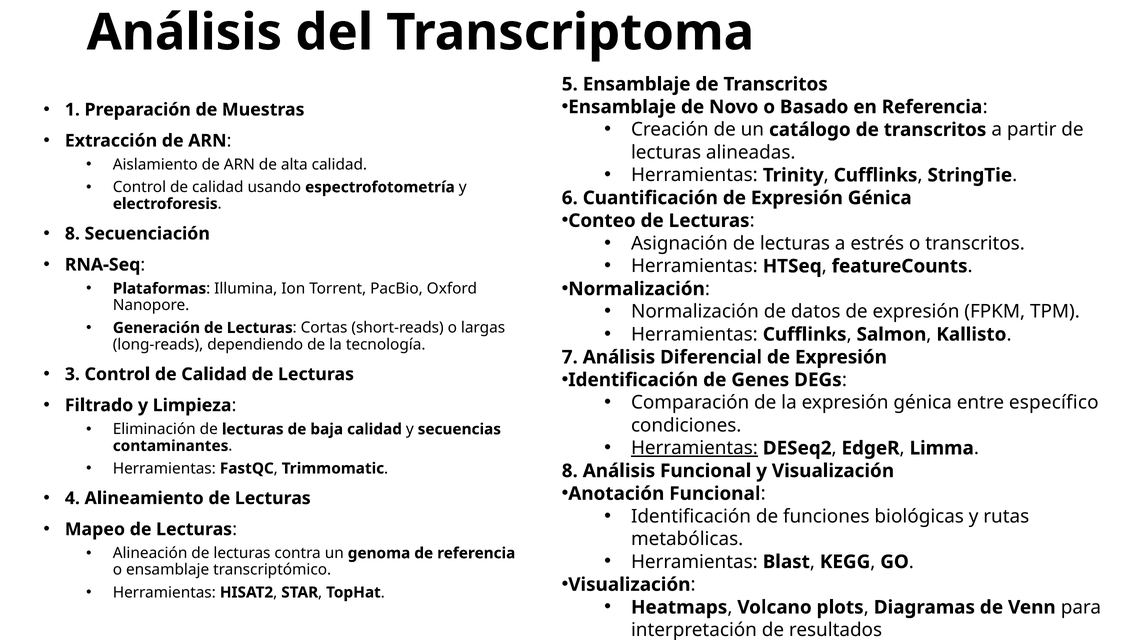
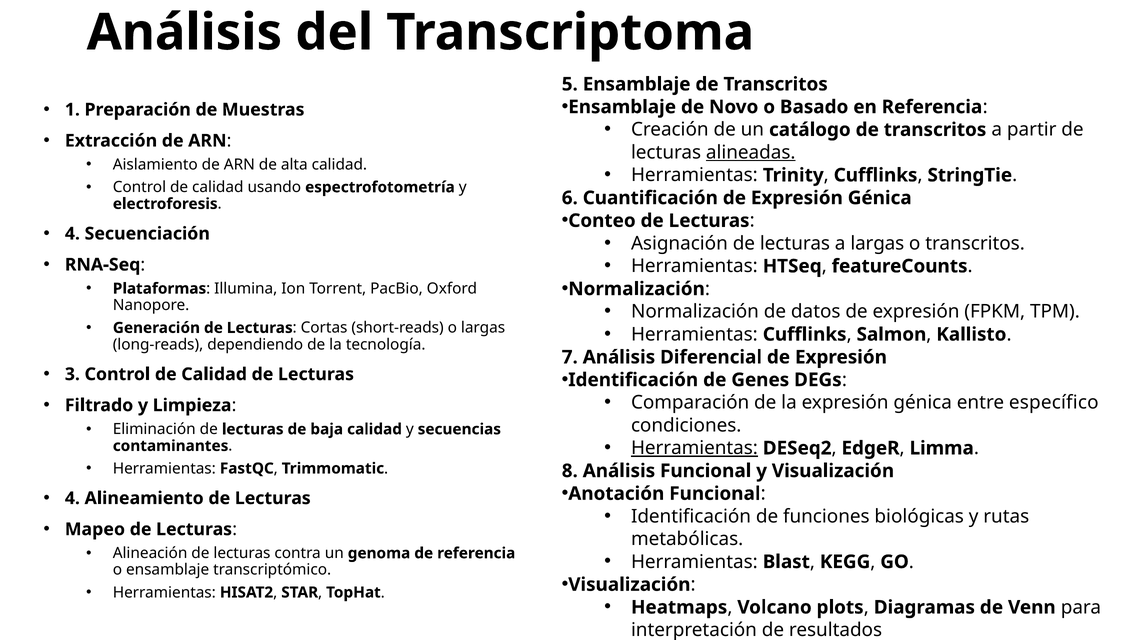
alineadas underline: none -> present
8 at (72, 233): 8 -> 4
a estrés: estrés -> largas
